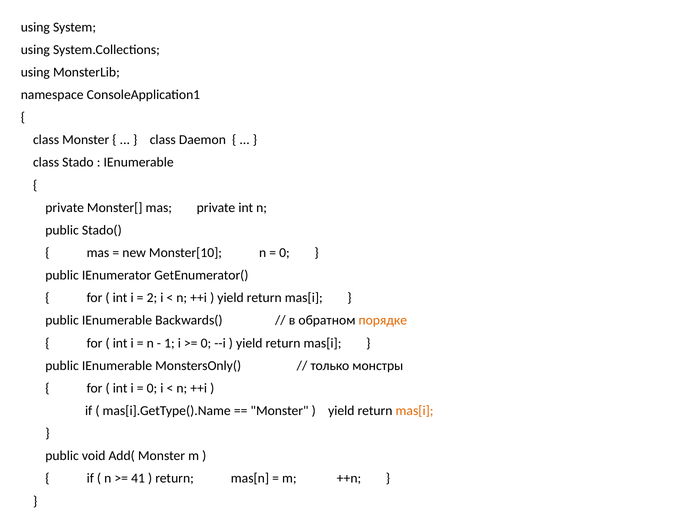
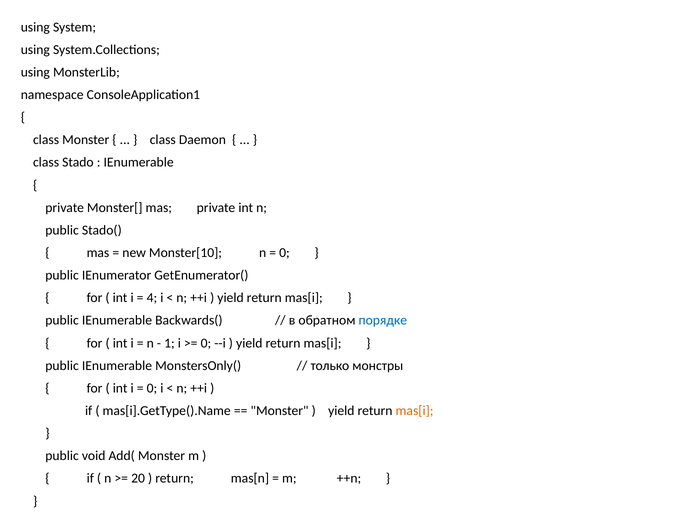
2: 2 -> 4
порядке colour: orange -> blue
41: 41 -> 20
